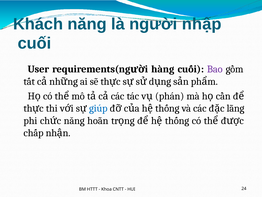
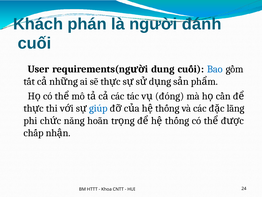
Khách năng: năng -> phán
nhập: nhập -> đánh
hàng: hàng -> dung
Bao colour: purple -> blue
phán: phán -> đóng
